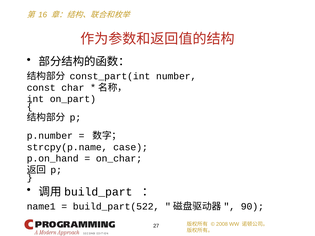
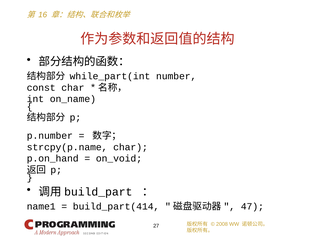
const_part(int: const_part(int -> while_part(int
on_part: on_part -> on_name
strcpy(p.name case: case -> char
on_char: on_char -> on_void
build_part(522: build_part(522 -> build_part(414
90: 90 -> 47
